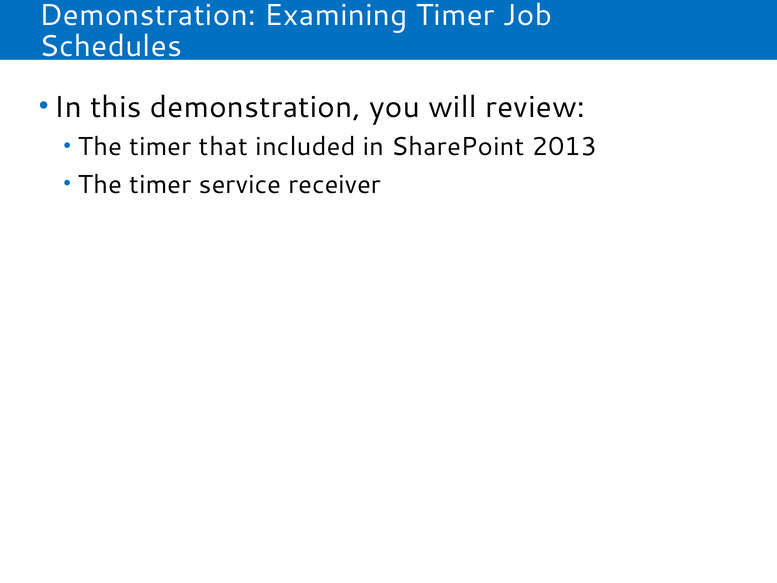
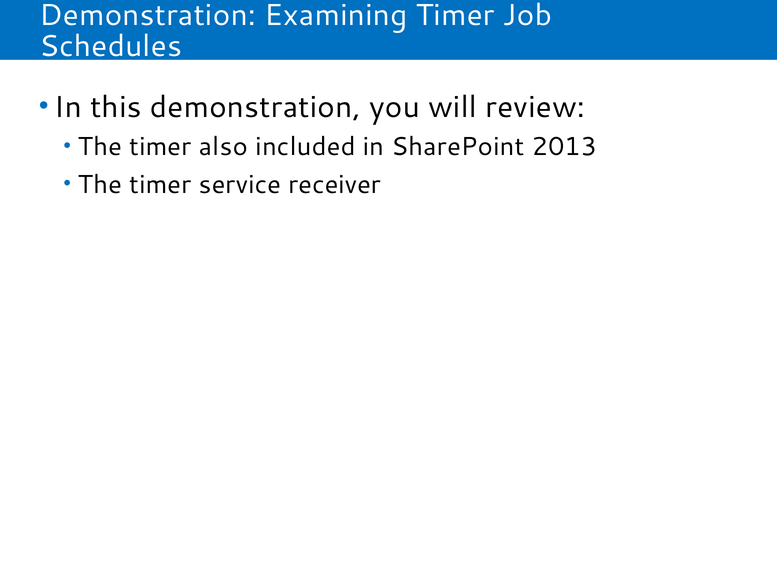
that: that -> also
